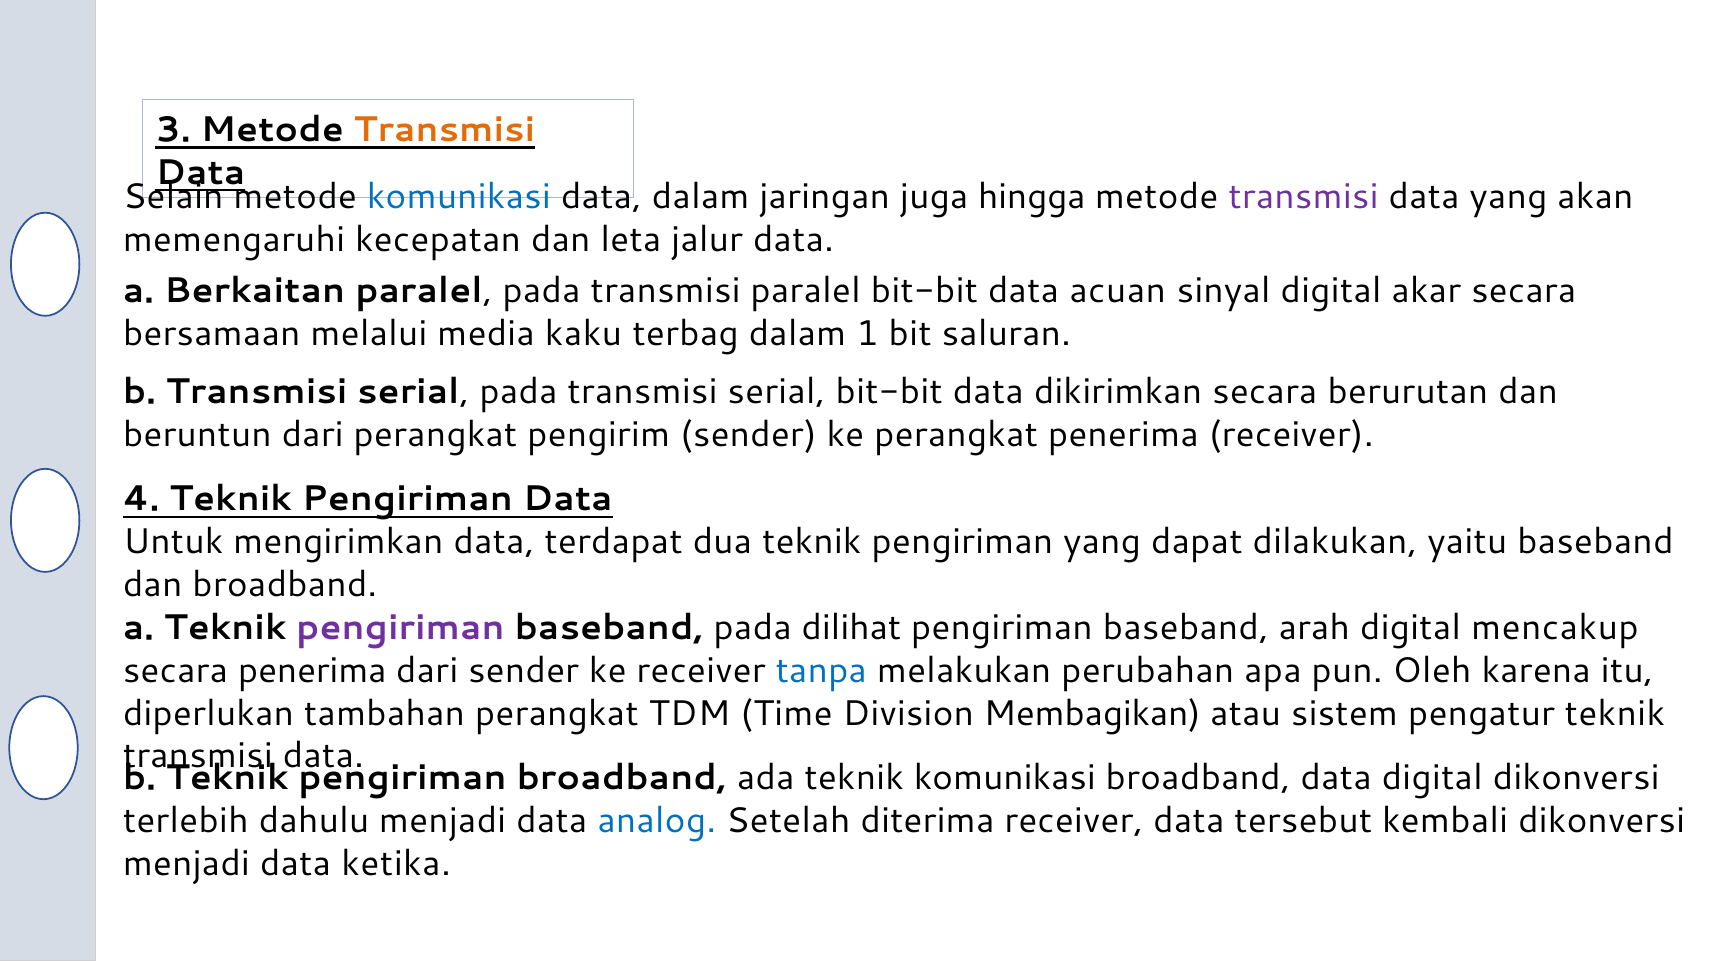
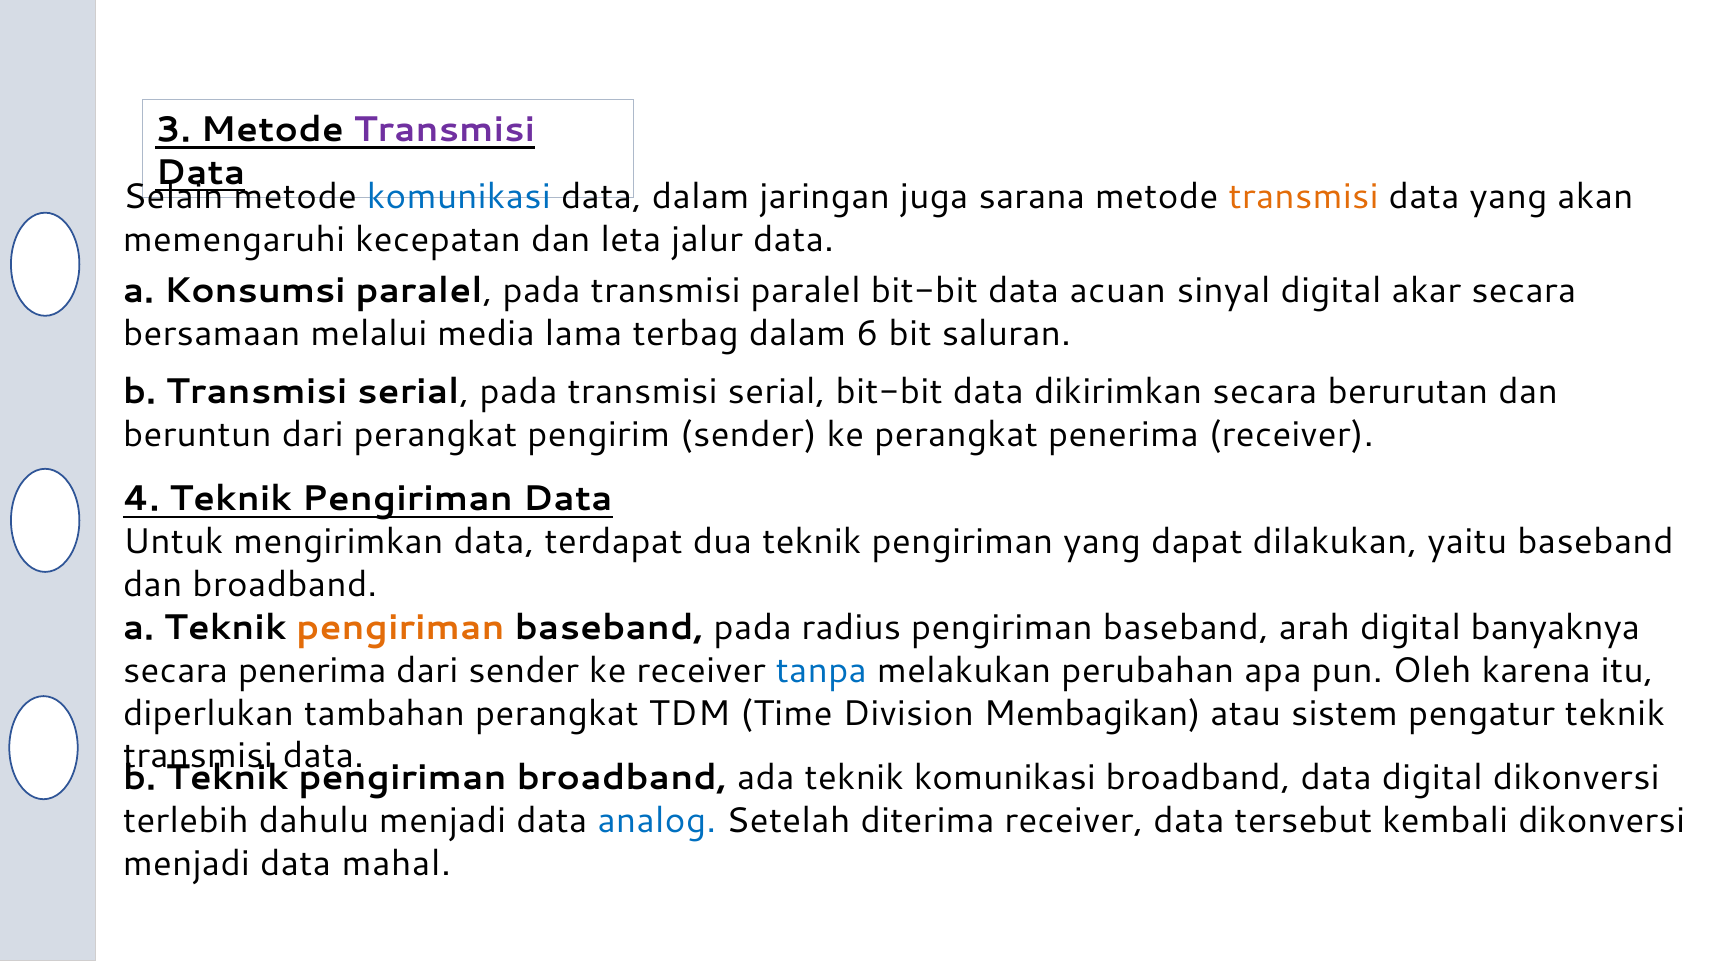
Transmisi at (444, 130) colour: orange -> purple
hingga: hingga -> sarana
transmisi at (1304, 197) colour: purple -> orange
Berkaitan: Berkaitan -> Konsumsi
kaku: kaku -> lama
1: 1 -> 6
pengiriman at (400, 628) colour: purple -> orange
dilihat: dilihat -> radius
mencakup: mencakup -> banyaknya
ketika: ketika -> mahal
